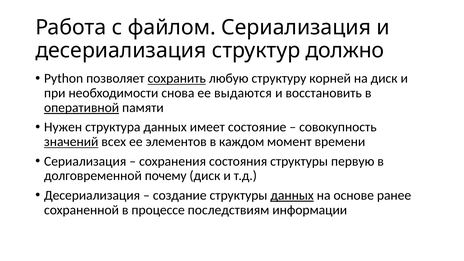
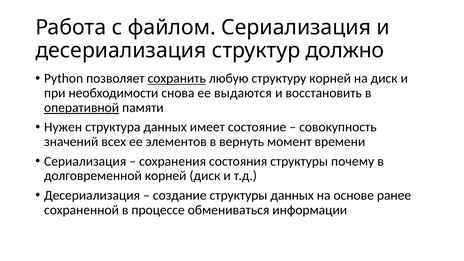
значений underline: present -> none
каждом: каждом -> вернуть
первую: первую -> почему
долговременной почему: почему -> корней
данных at (292, 195) underline: present -> none
последствиям: последствиям -> обмениваться
